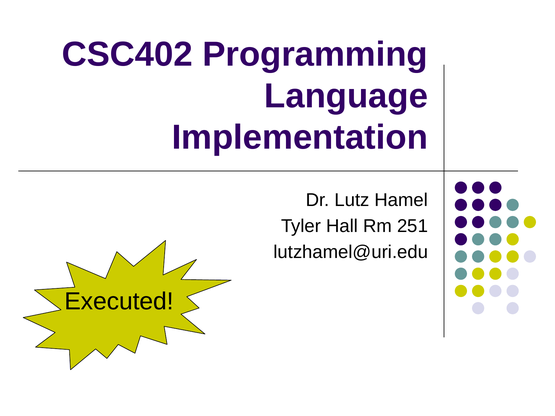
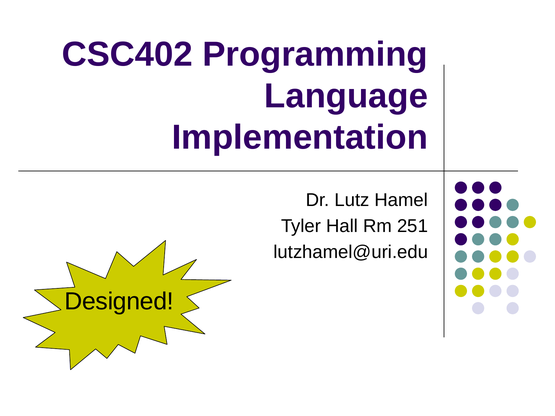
Executed: Executed -> Designed
